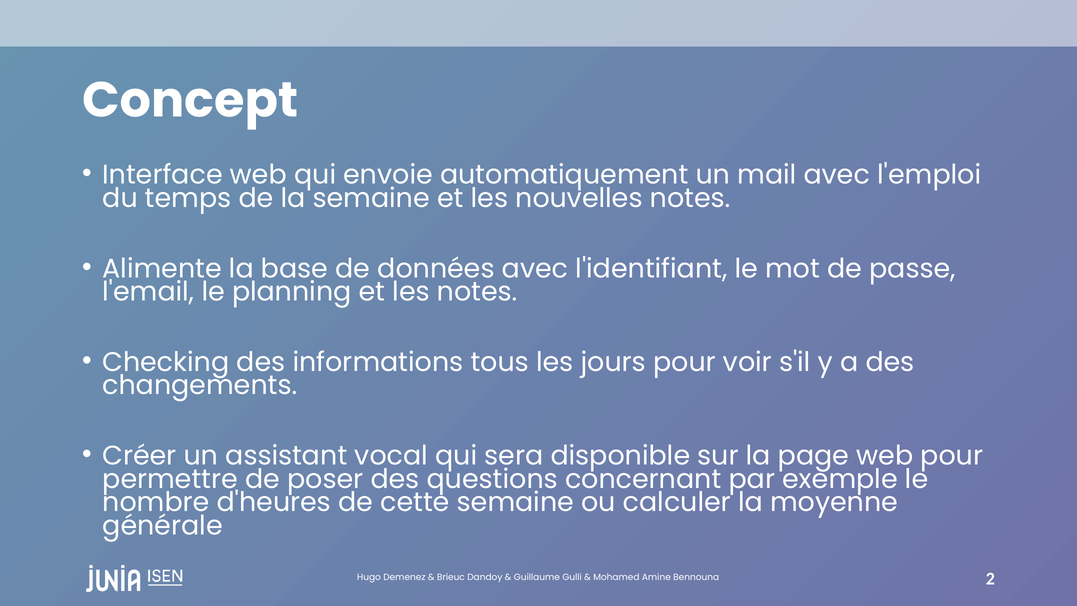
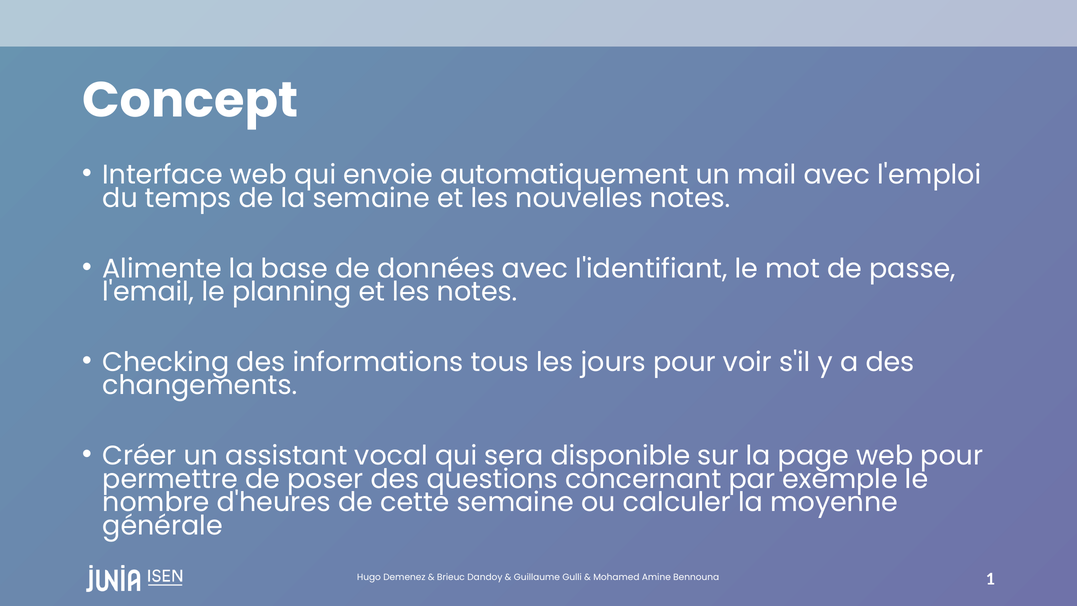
2: 2 -> 1
